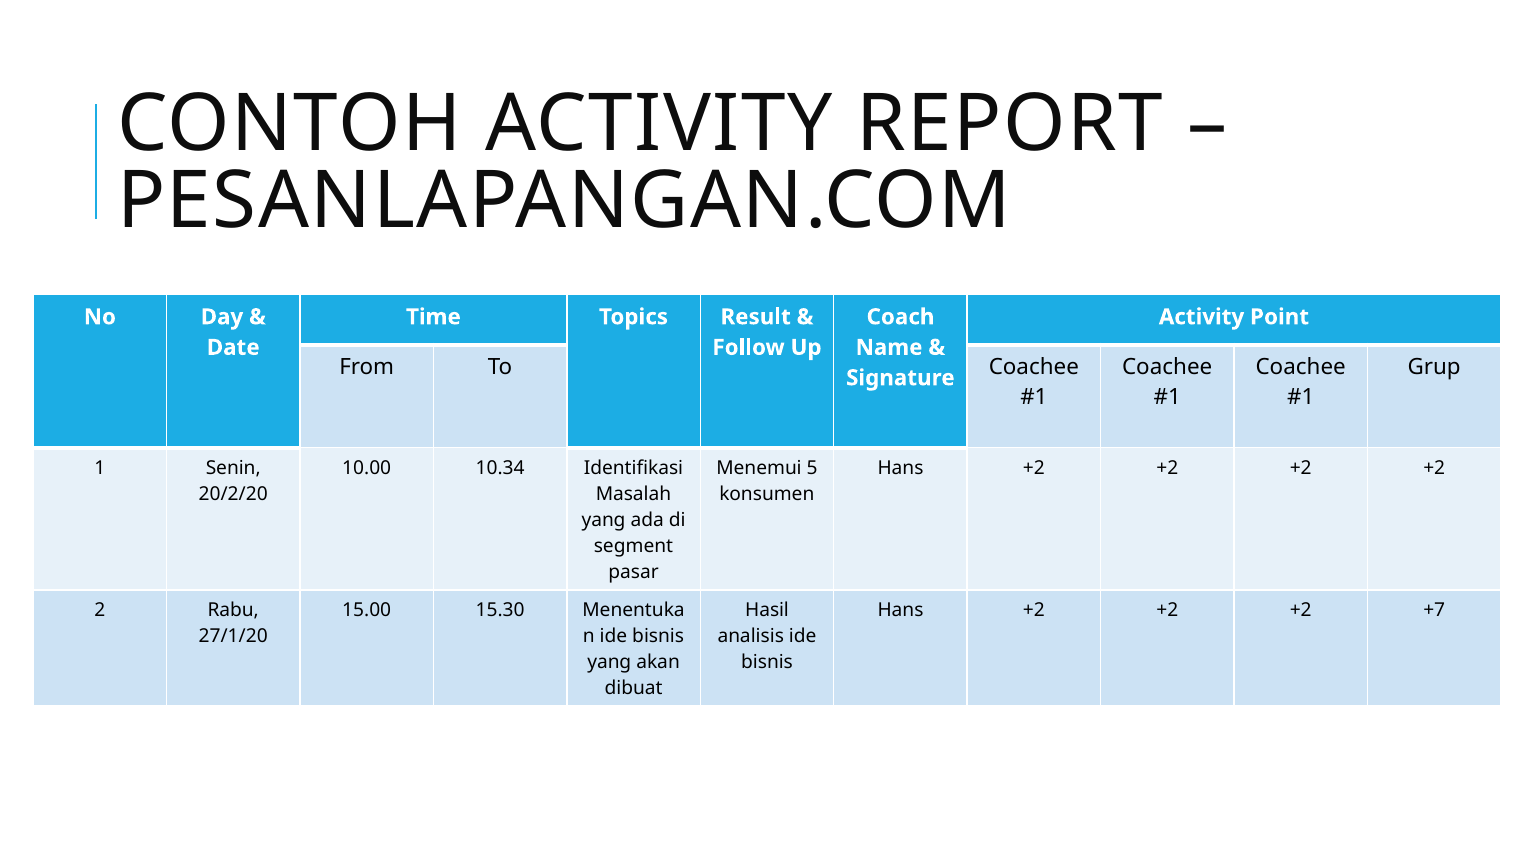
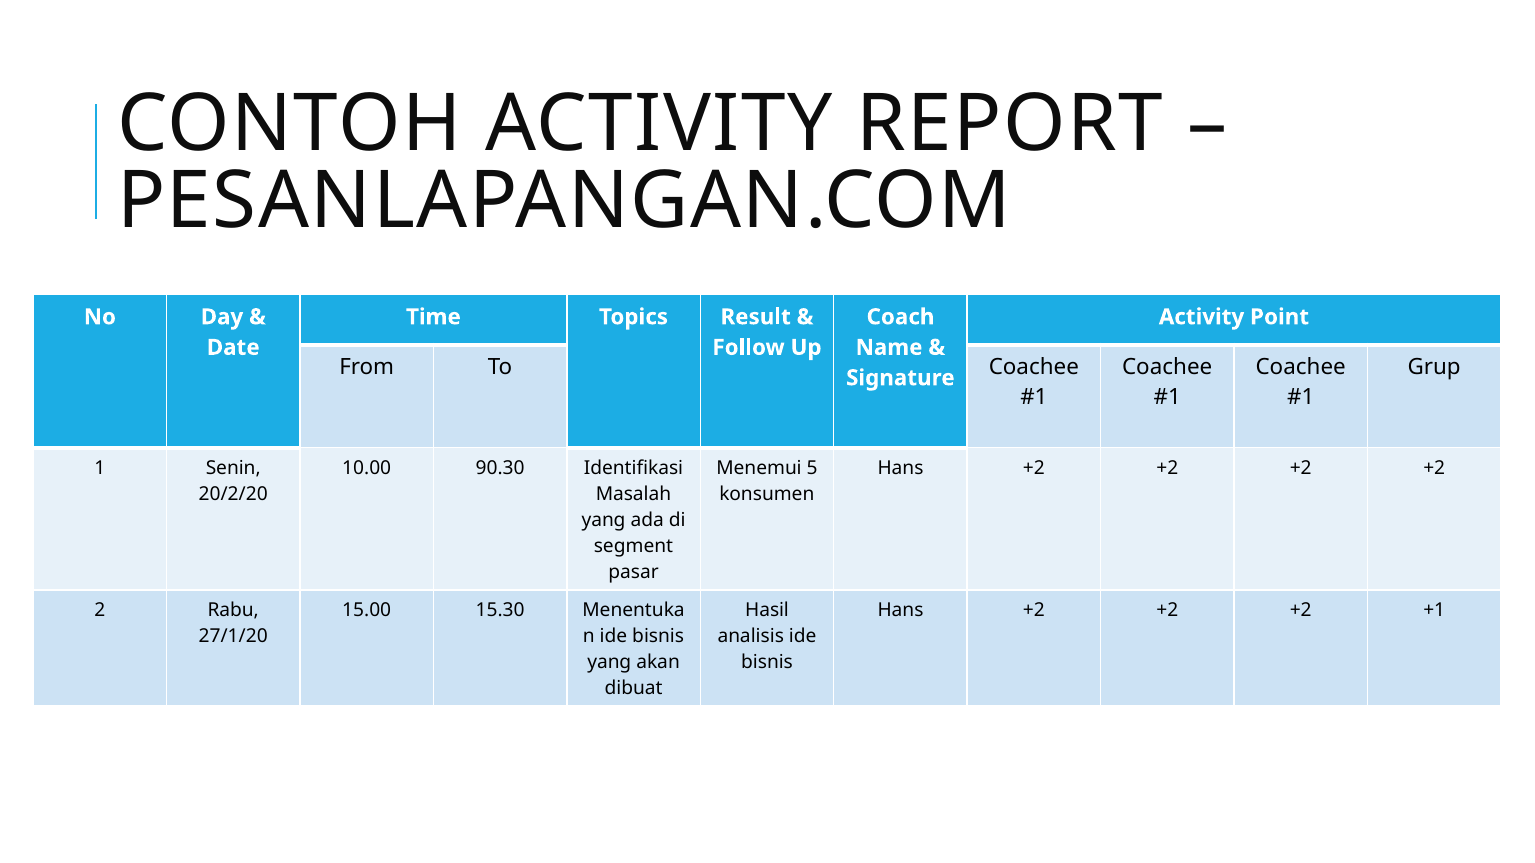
10.34: 10.34 -> 90.30
+7: +7 -> +1
